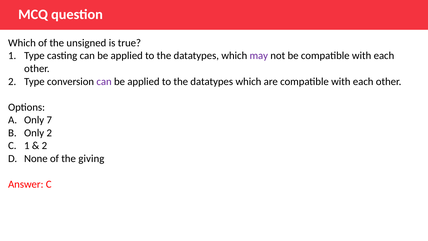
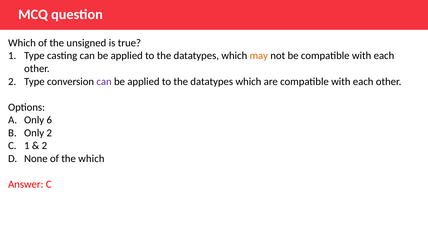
may colour: purple -> orange
7: 7 -> 6
the giving: giving -> which
